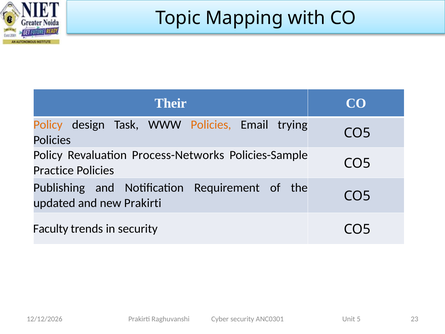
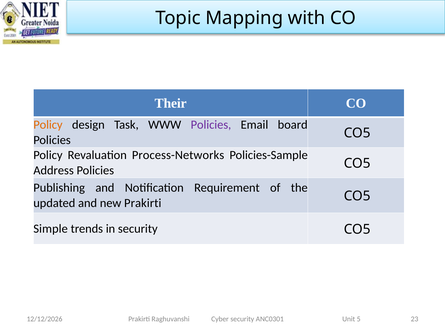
Policies at (211, 125) colour: orange -> purple
trying: trying -> board
Practice: Practice -> Address
Faculty: Faculty -> Simple
